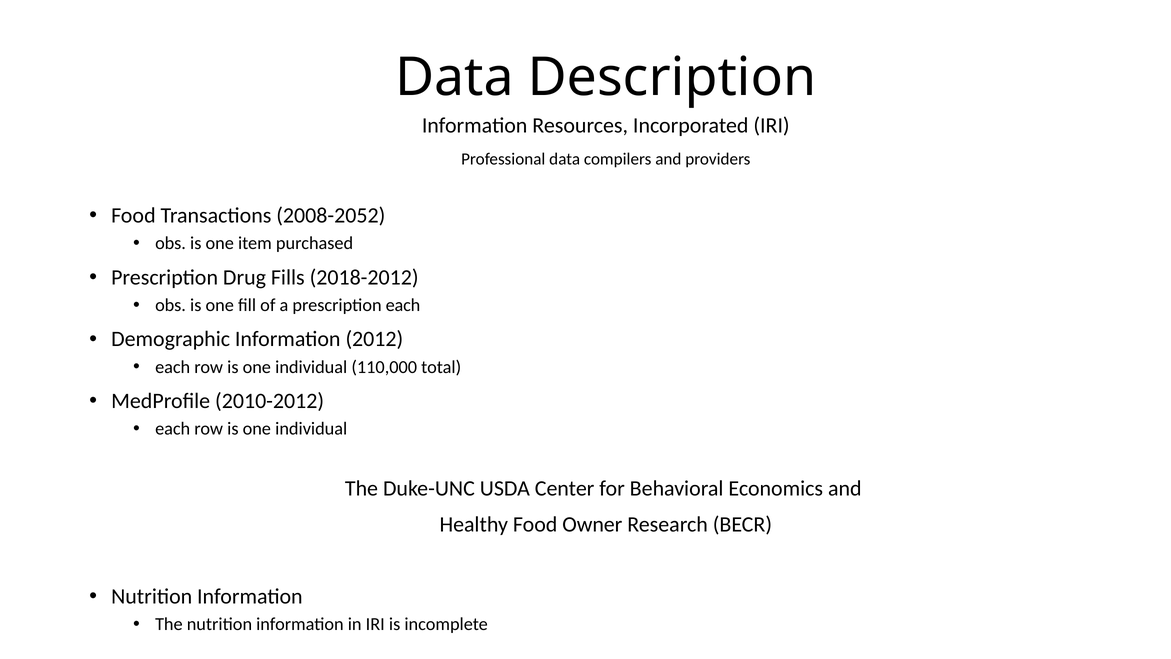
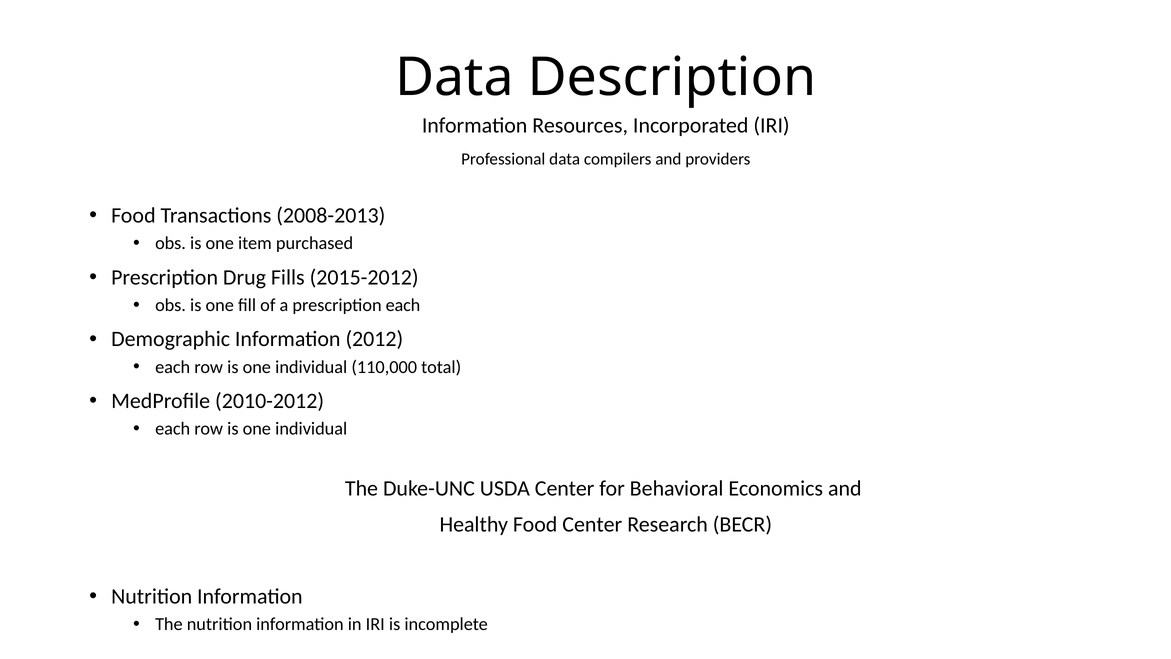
2008-2052: 2008-2052 -> 2008-2013
2018-2012: 2018-2012 -> 2015-2012
Food Owner: Owner -> Center
